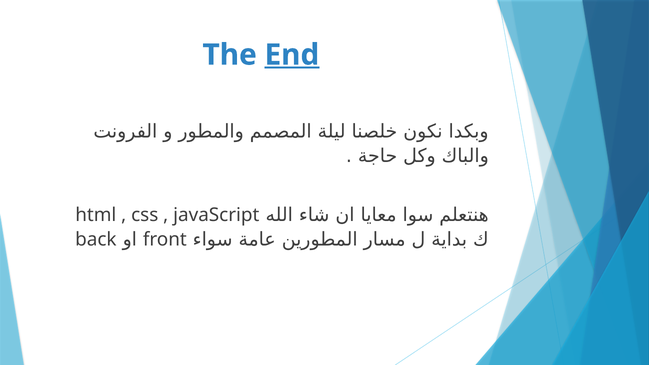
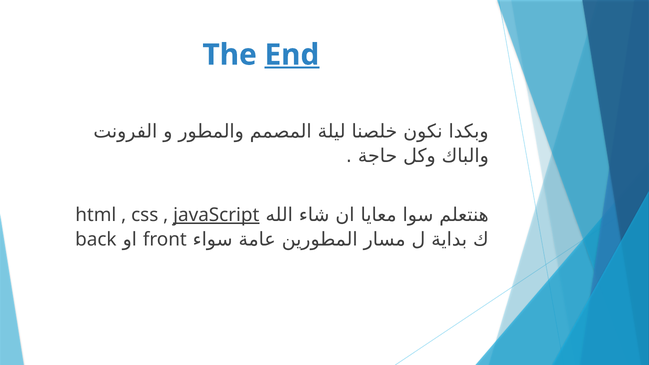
javaScript underline: none -> present
